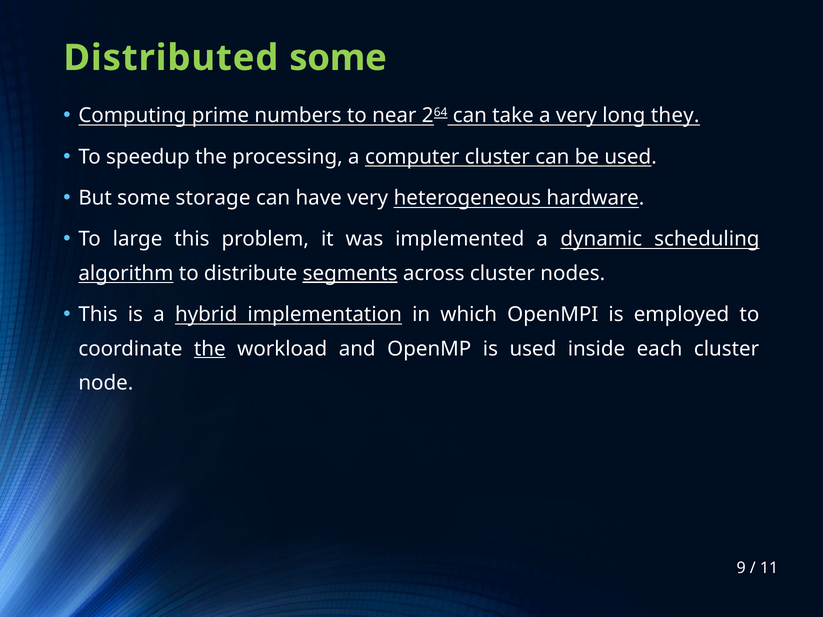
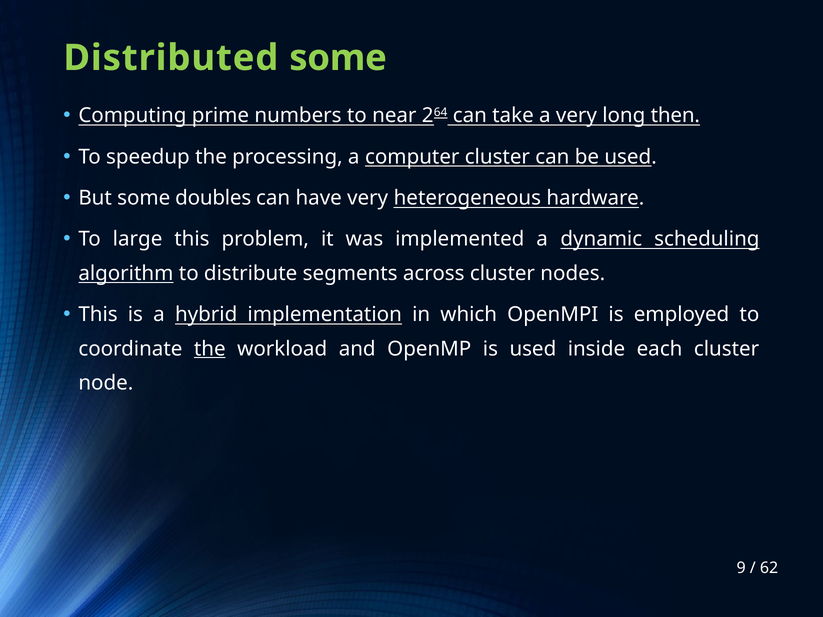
they: they -> then
storage: storage -> doubles
segments underline: present -> none
11: 11 -> 62
